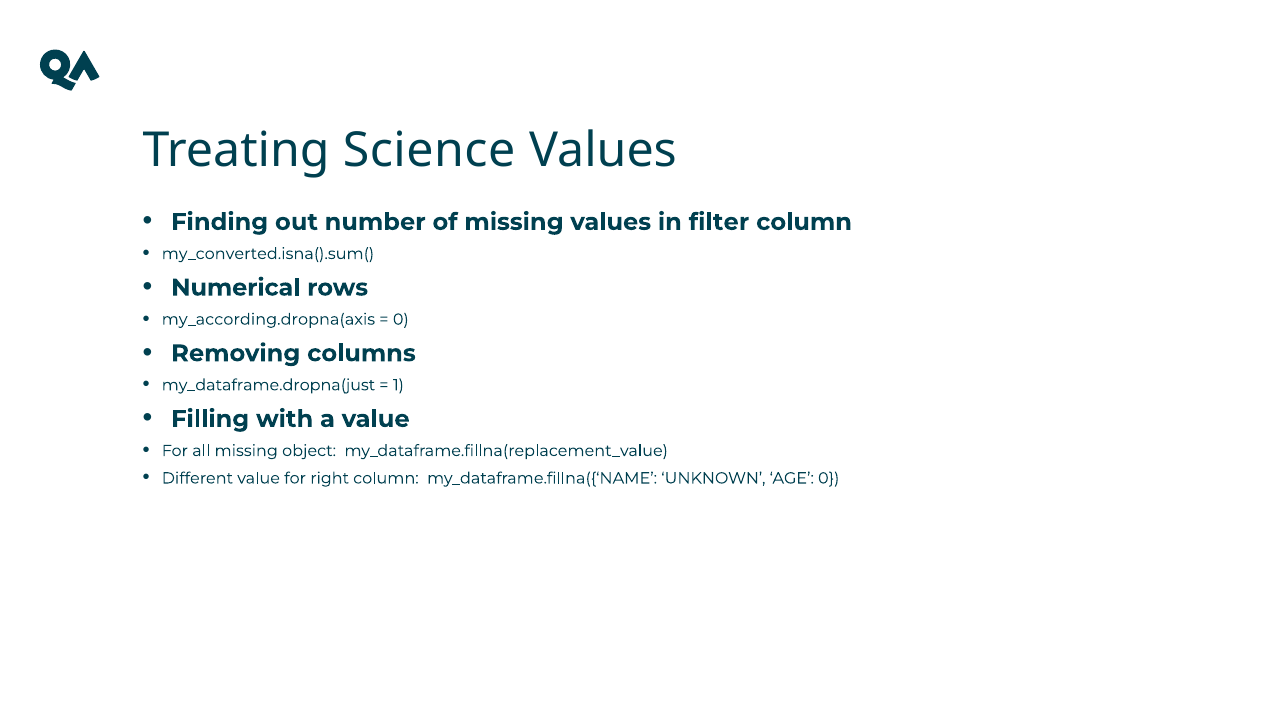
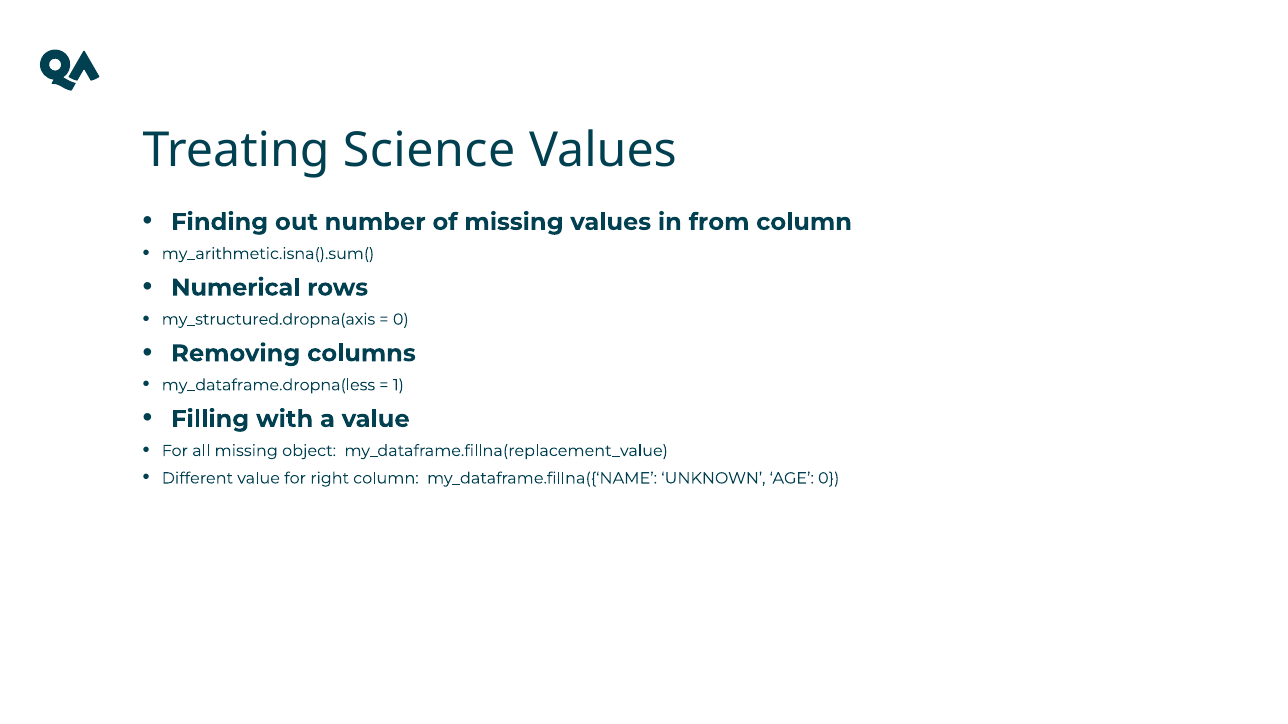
filter: filter -> from
my_converted.isna().sum(: my_converted.isna().sum( -> my_arithmetic.isna().sum(
my_according.dropna(axis: my_according.dropna(axis -> my_structured.dropna(axis
my_dataframe.dropna(just: my_dataframe.dropna(just -> my_dataframe.dropna(less
